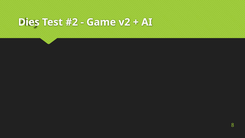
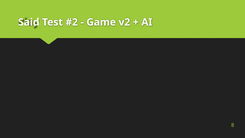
Dies: Dies -> Said
